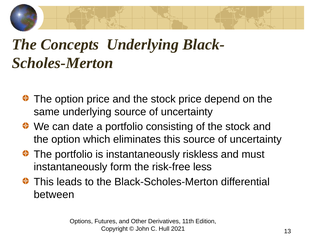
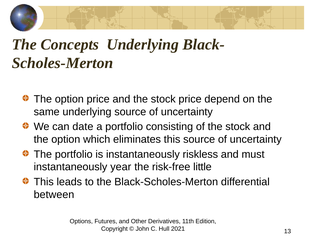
form: form -> year
less: less -> little
